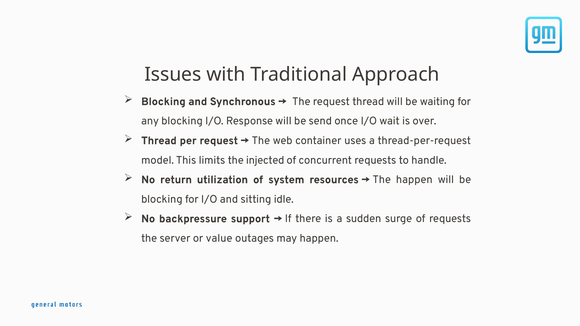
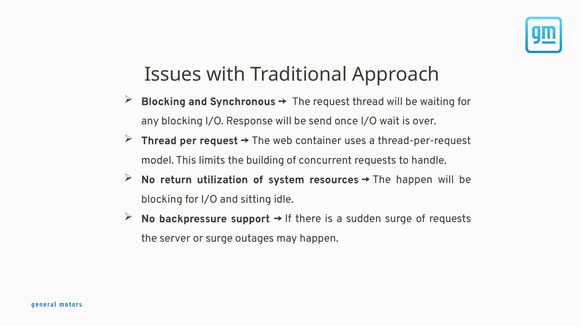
injected: injected -> building
or value: value -> surge
